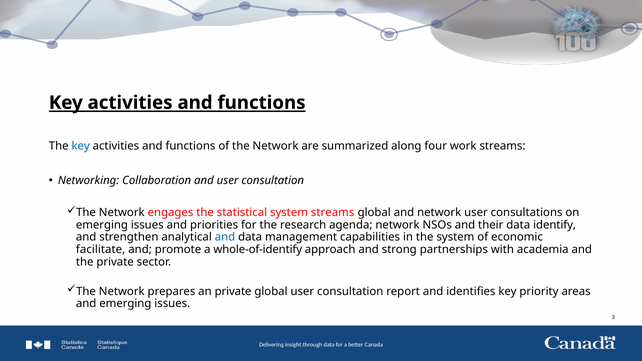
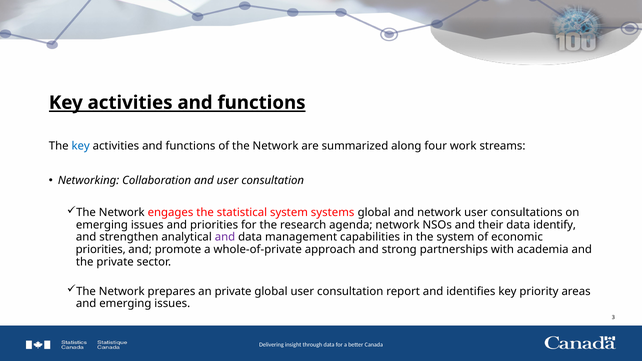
system streams: streams -> systems
and at (225, 237) colour: blue -> purple
facilitate at (101, 250): facilitate -> priorities
whole-of-identify: whole-of-identify -> whole-of-private
